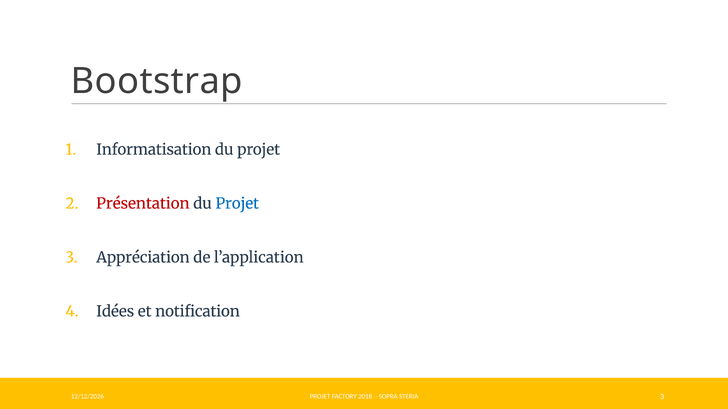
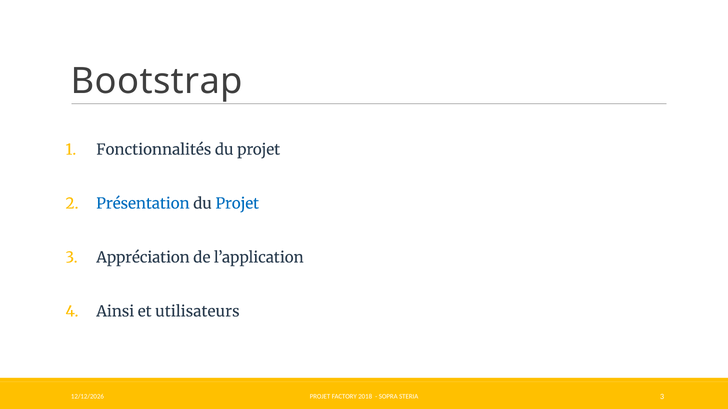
Informatisation: Informatisation -> Fonctionnalités
Présentation colour: red -> blue
Idées: Idées -> Ainsi
notification: notification -> utilisateurs
